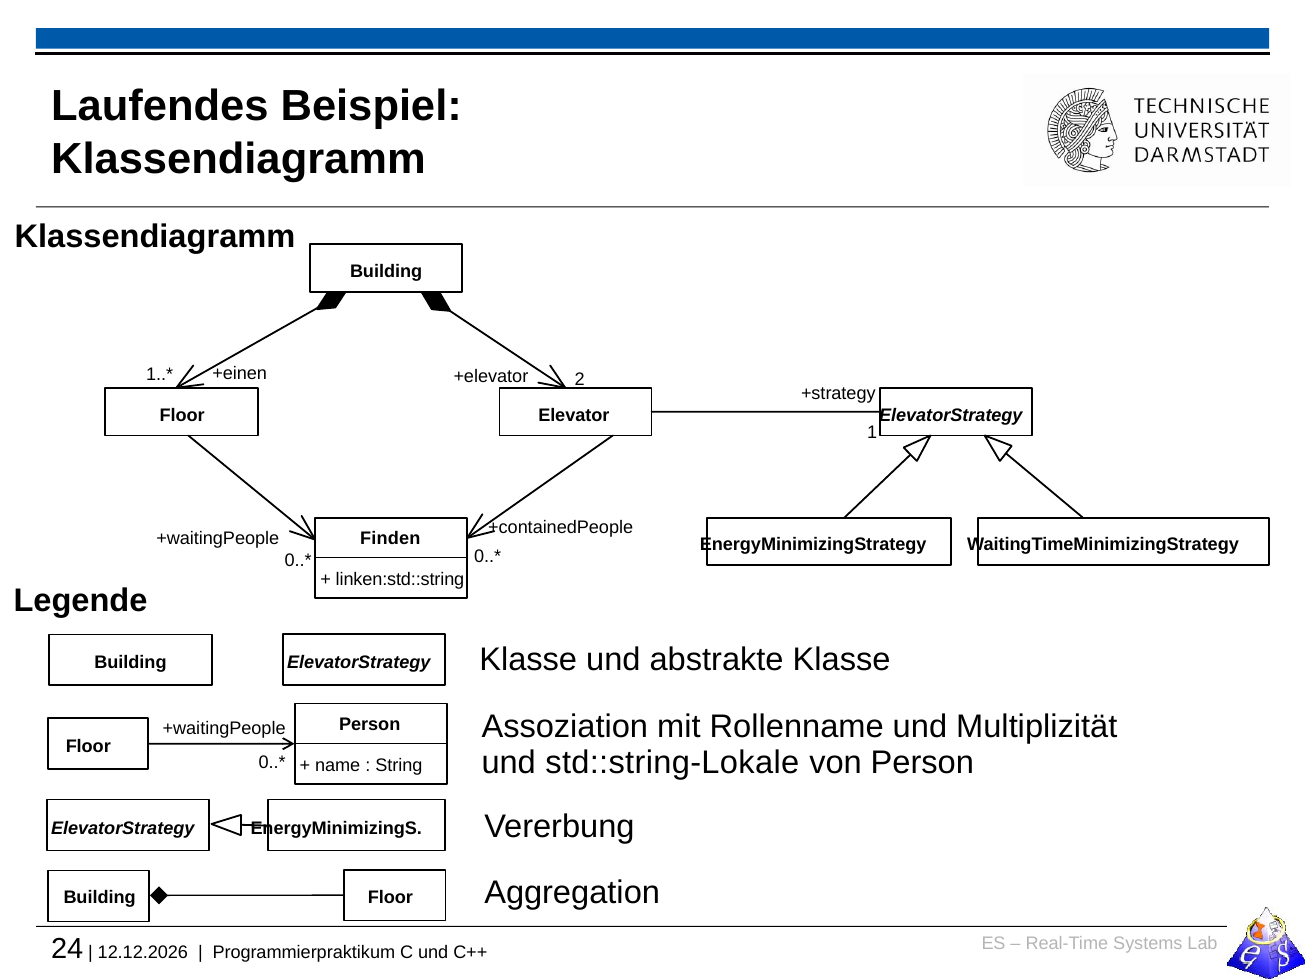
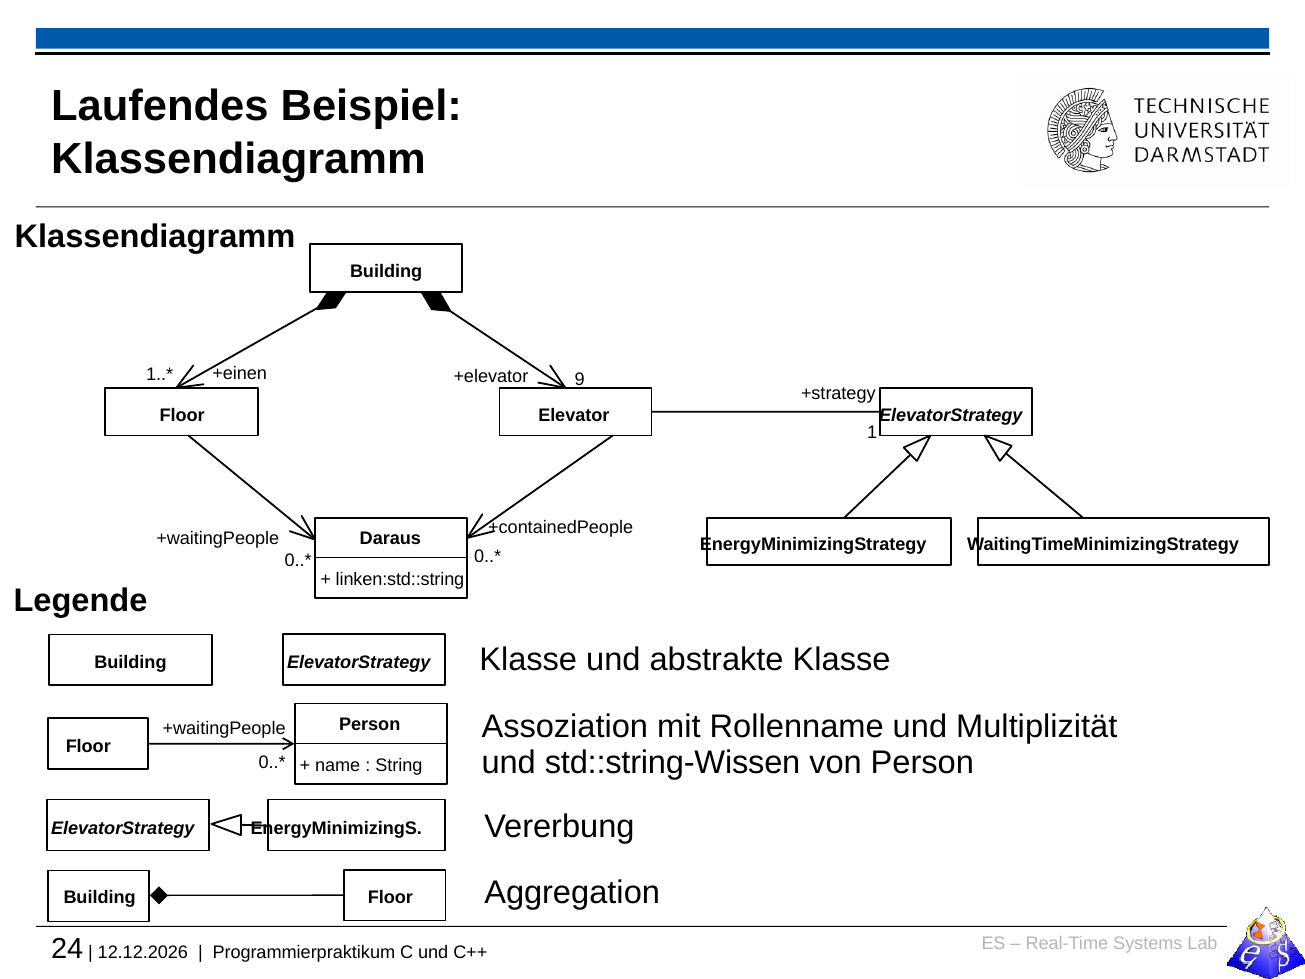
2: 2 -> 9
Finden: Finden -> Daraus
std::string-Lokale: std::string-Lokale -> std::string-Wissen
